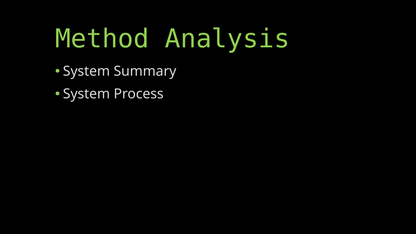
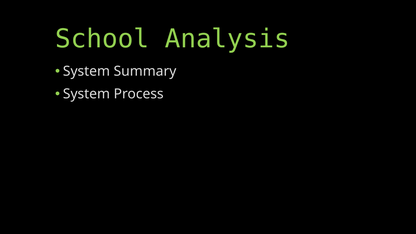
Method: Method -> School
